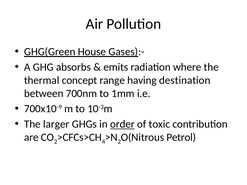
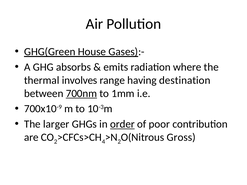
concept: concept -> involves
700nm underline: none -> present
toxic: toxic -> poor
Petrol: Petrol -> Gross
